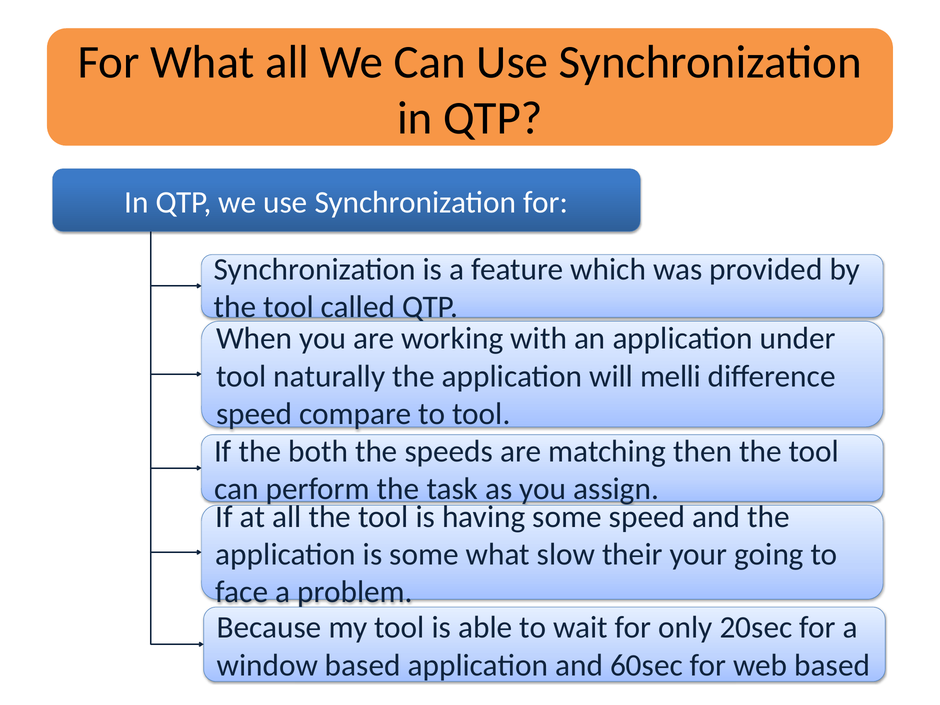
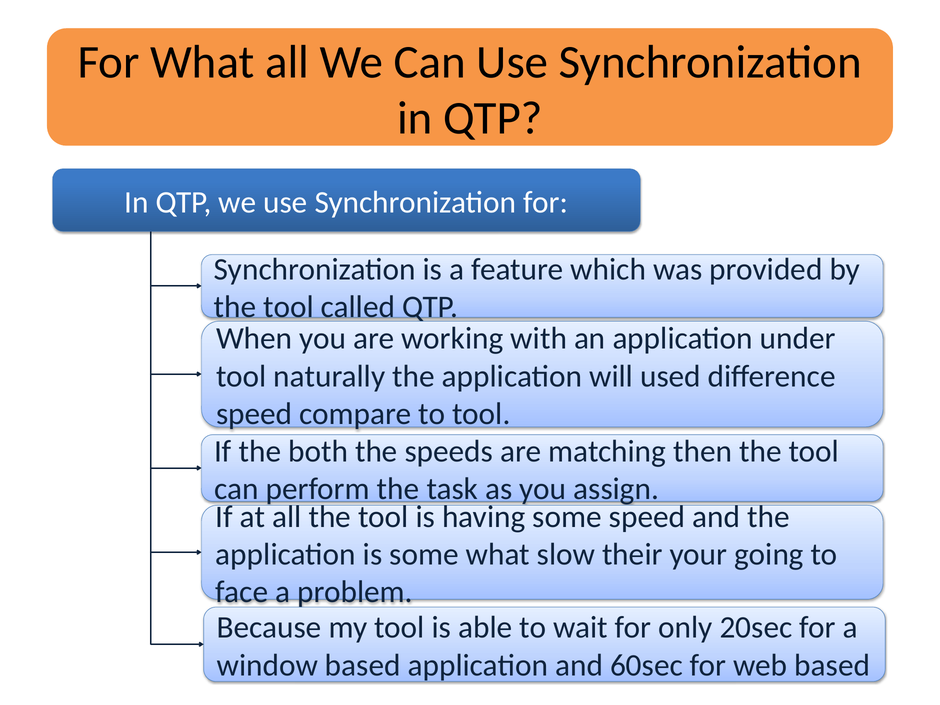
melli: melli -> used
